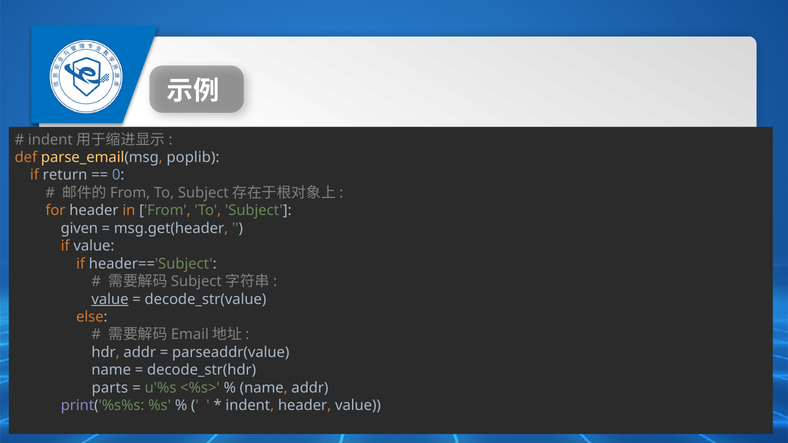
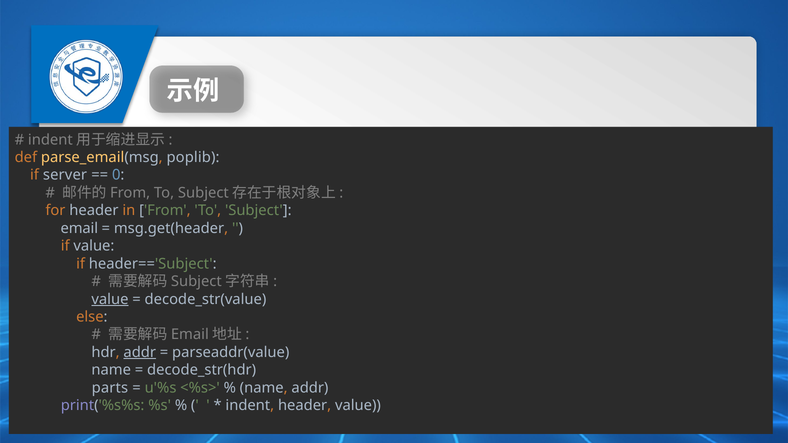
return: return -> server
given: given -> email
addr at (140, 352) underline: none -> present
